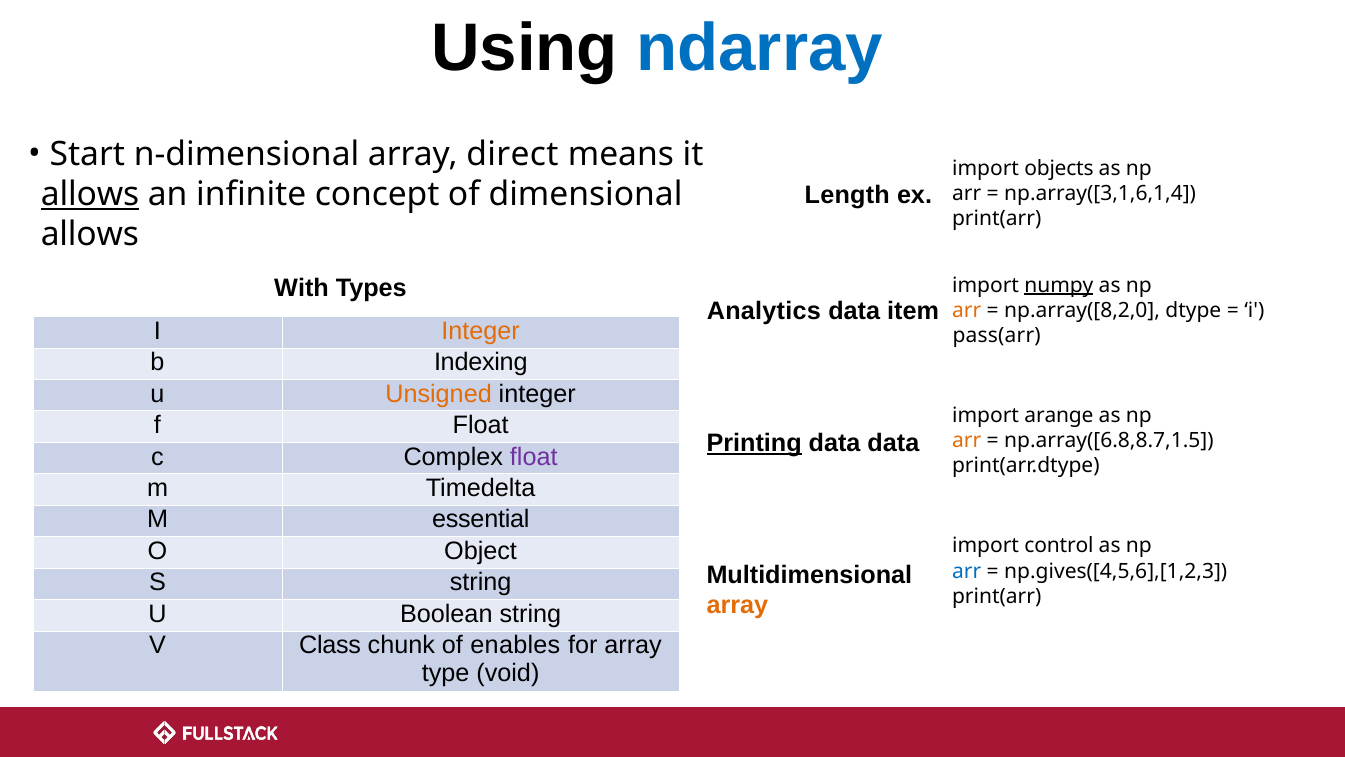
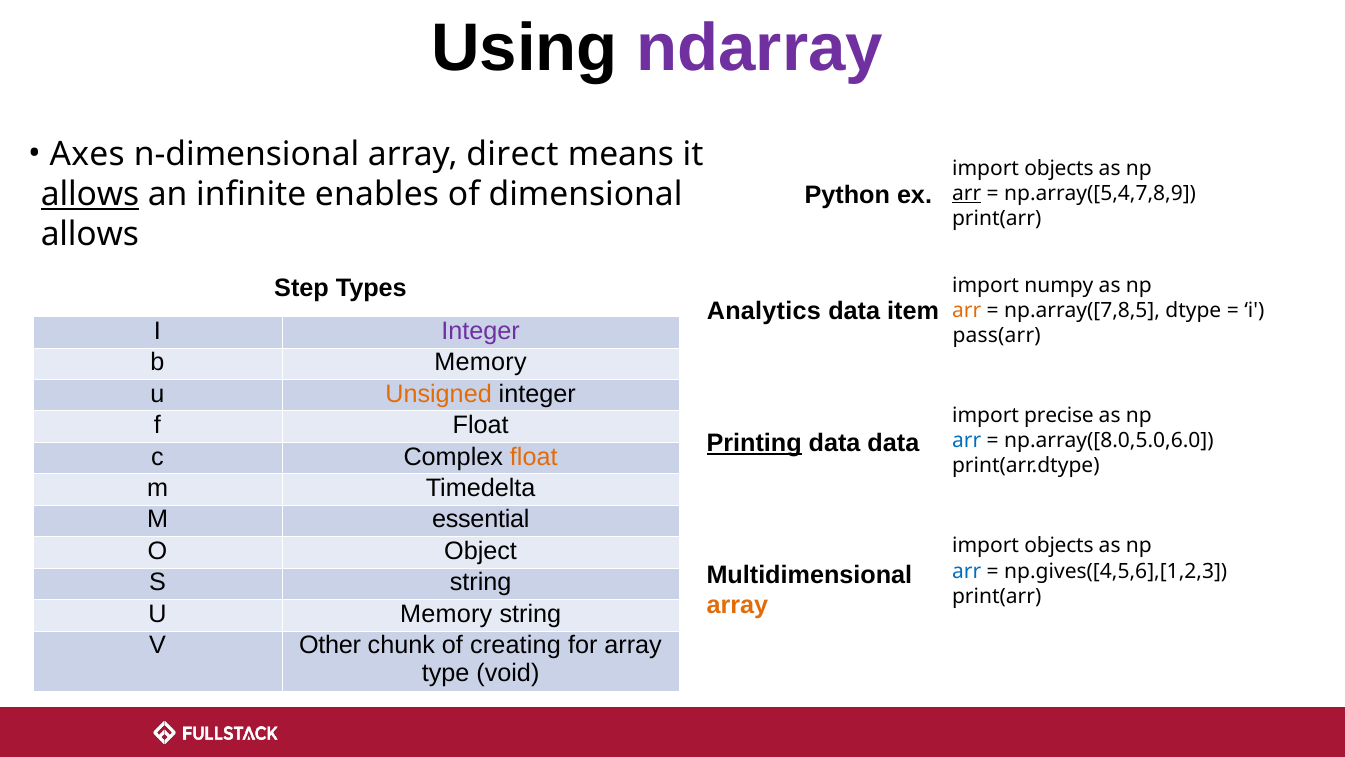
ndarray colour: blue -> purple
Start: Start -> Axes
Length: Length -> Python
concept: concept -> enables
arr at (967, 194) underline: none -> present
np.array([3,1,6,1,4: np.array([3,1,6,1,4 -> np.array([5,4,7,8,9
With: With -> Step
numpy underline: present -> none
np.array([8,2,0: np.array([8,2,0 -> np.array([7,8,5
Integer at (481, 331) colour: orange -> purple
b Indexing: Indexing -> Memory
arange: arange -> precise
arr at (967, 441) colour: orange -> blue
np.array([6.8,8.7,1.5: np.array([6.8,8.7,1.5 -> np.array([8.0,5.0,6.0
float at (534, 456) colour: purple -> orange
control at (1059, 546): control -> objects
U Boolean: Boolean -> Memory
Class: Class -> Other
enables: enables -> creating
